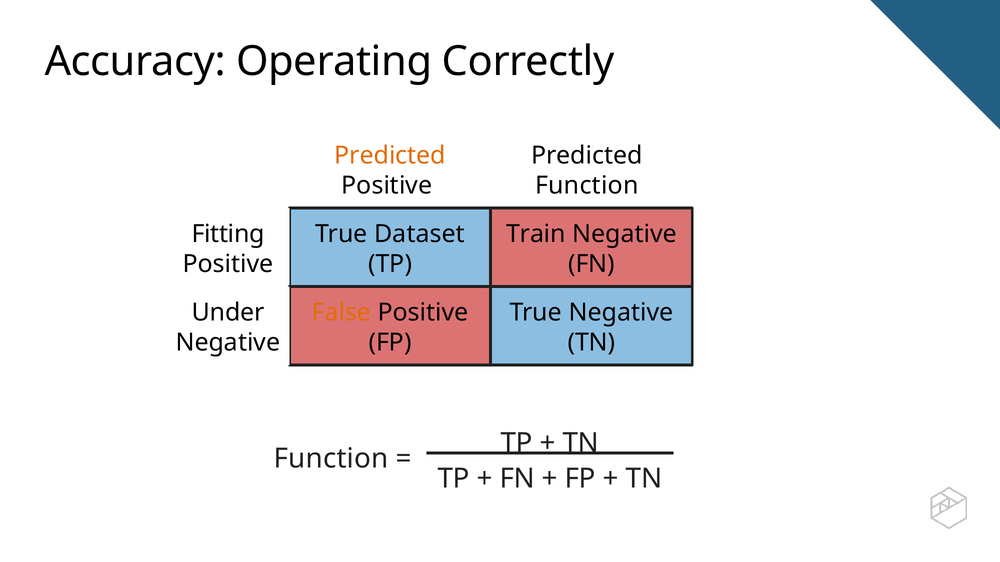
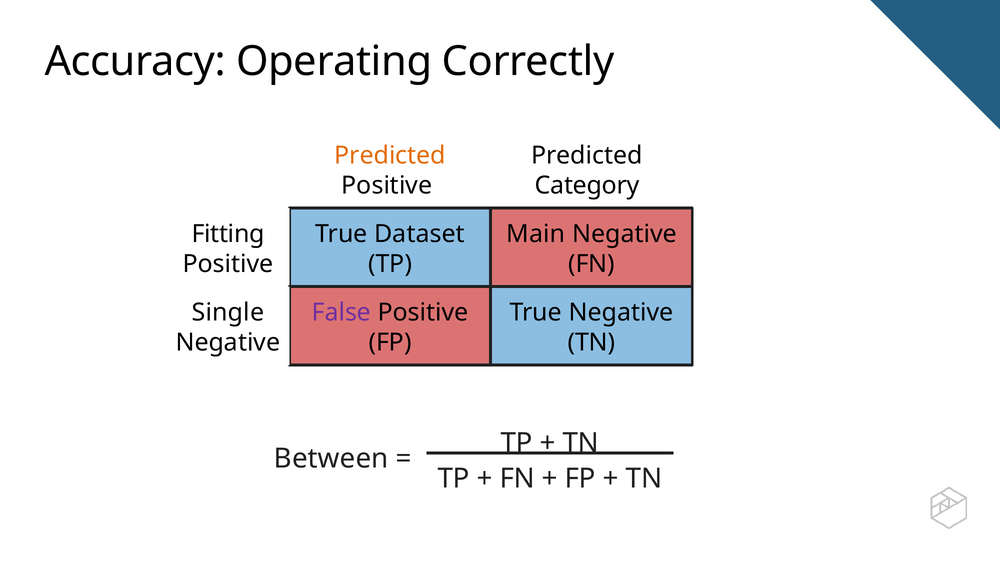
Function at (587, 186): Function -> Category
Train: Train -> Main
Under: Under -> Single
False colour: orange -> purple
Function at (331, 459): Function -> Between
